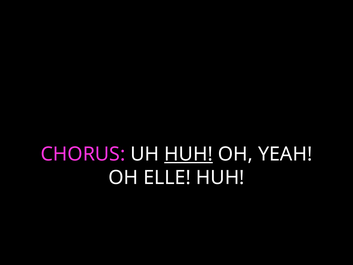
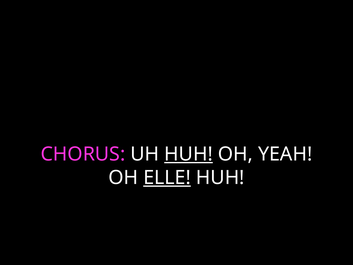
ELLE underline: none -> present
